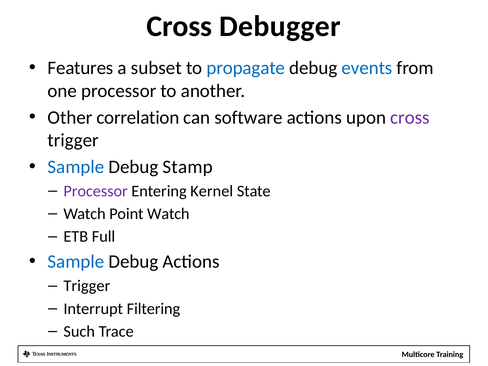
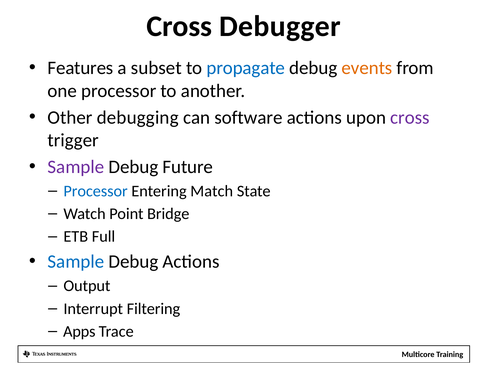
events colour: blue -> orange
correlation: correlation -> debugging
Sample at (76, 167) colour: blue -> purple
Stamp: Stamp -> Future
Processor at (96, 191) colour: purple -> blue
Kernel: Kernel -> Match
Point Watch: Watch -> Bridge
Trigger at (87, 286): Trigger -> Output
Such: Such -> Apps
